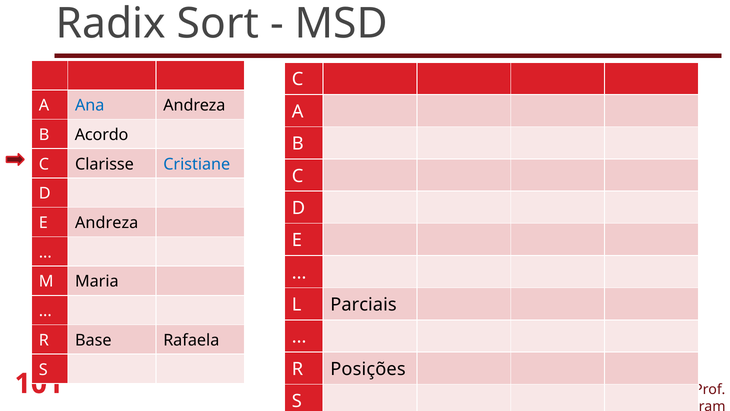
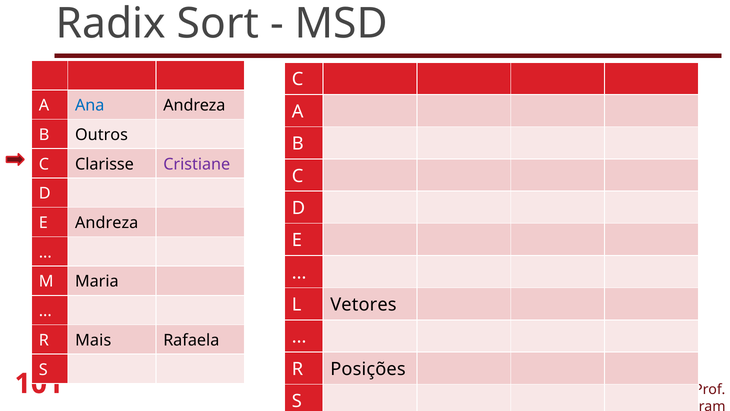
Acordo: Acordo -> Outros
Cristiane colour: blue -> purple
Parciais: Parciais -> Vetores
Base: Base -> Mais
